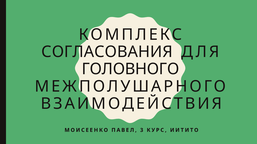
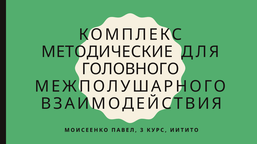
СОГЛАСОВАНИЯ: СОГЛАСОВАНИЯ -> МЕТОДИЧЕСКИЕ
